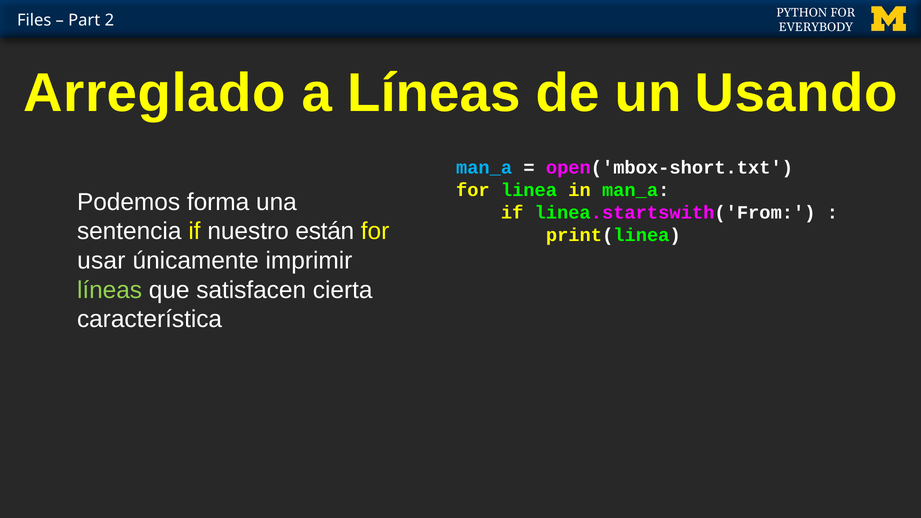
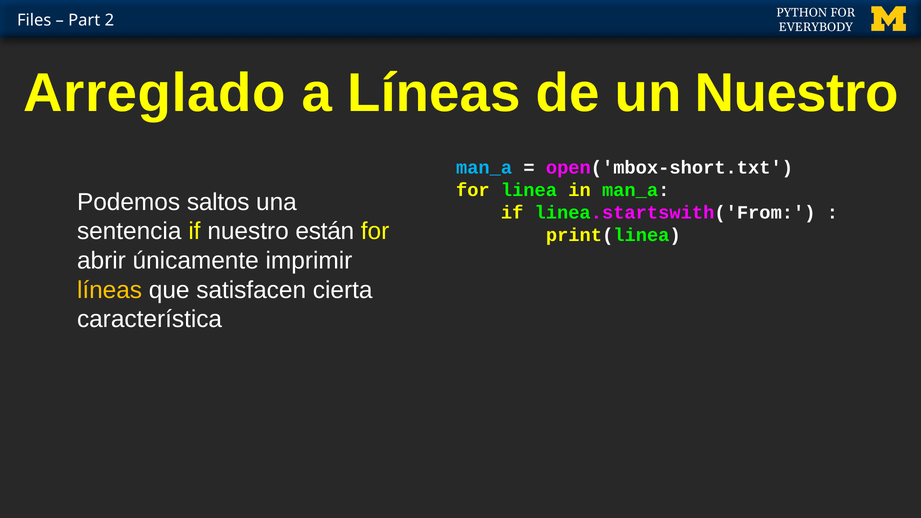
un Usando: Usando -> Nuestro
forma: forma -> saltos
usar: usar -> abrir
líneas at (110, 290) colour: light green -> yellow
